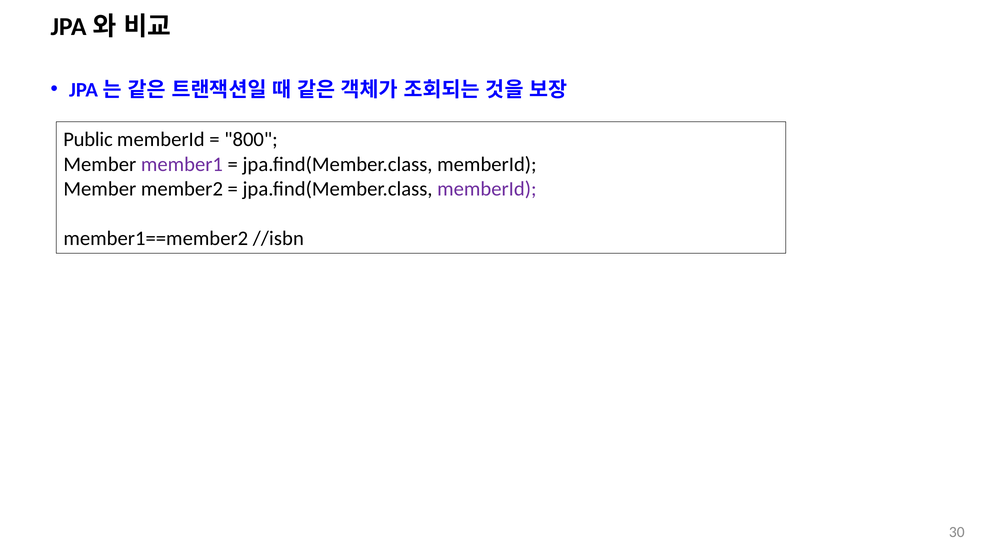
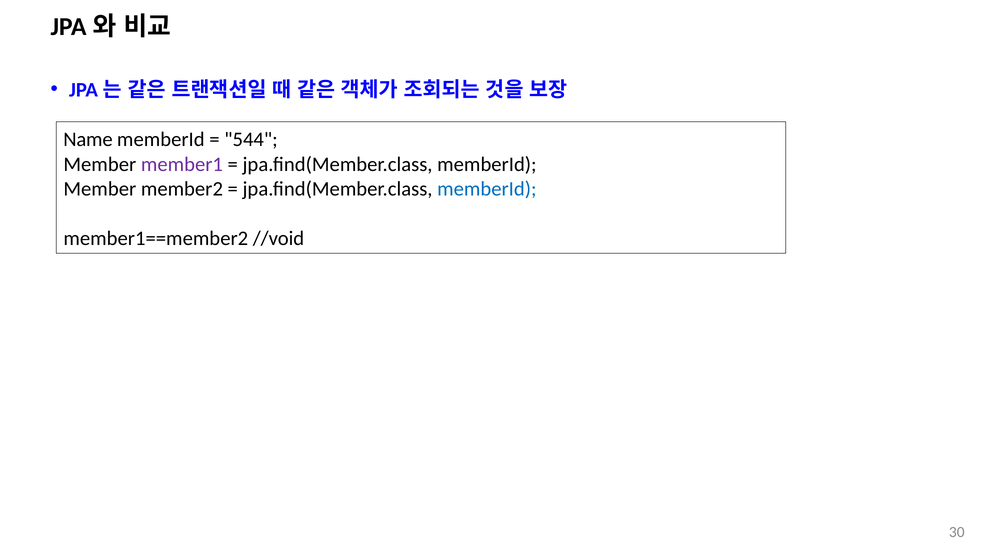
Public: Public -> Name
800: 800 -> 544
memberId at (487, 189) colour: purple -> blue
//isbn: //isbn -> //void
